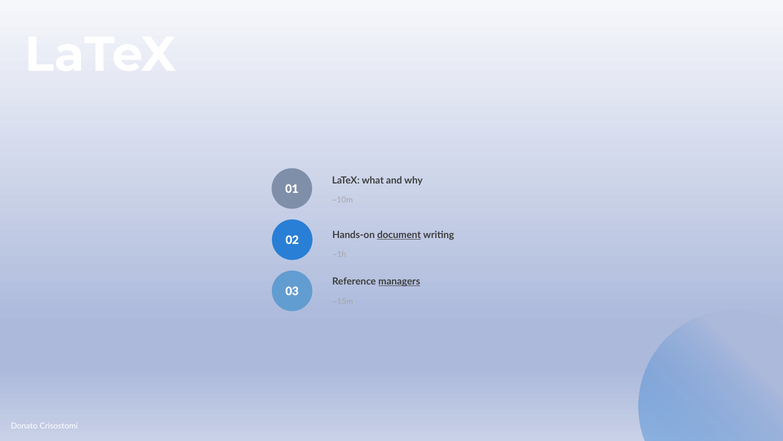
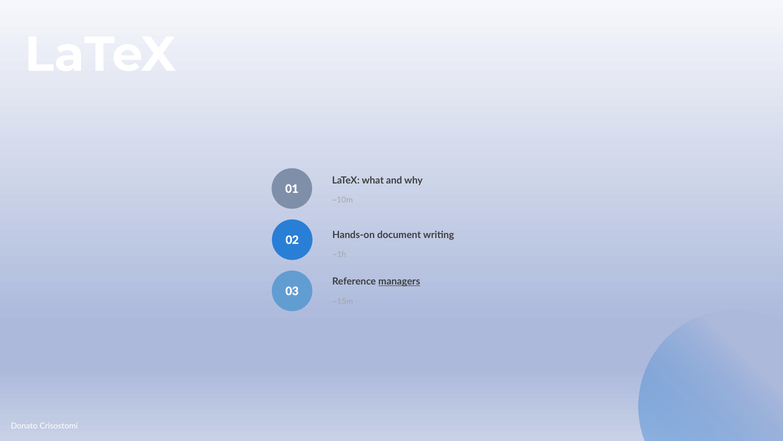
document underline: present -> none
